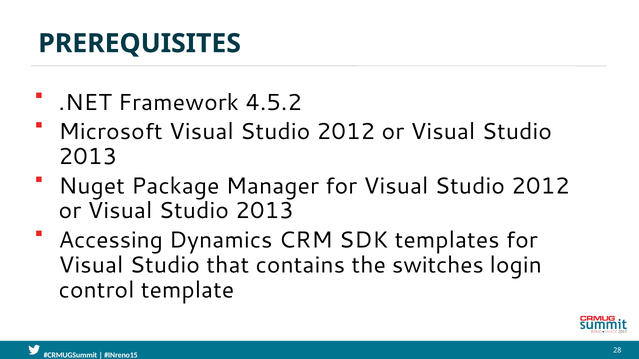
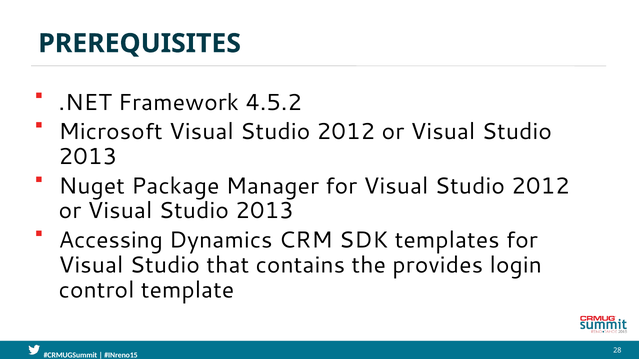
switches: switches -> provides
